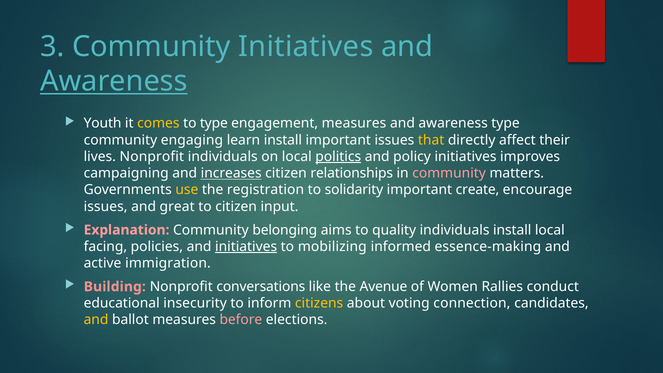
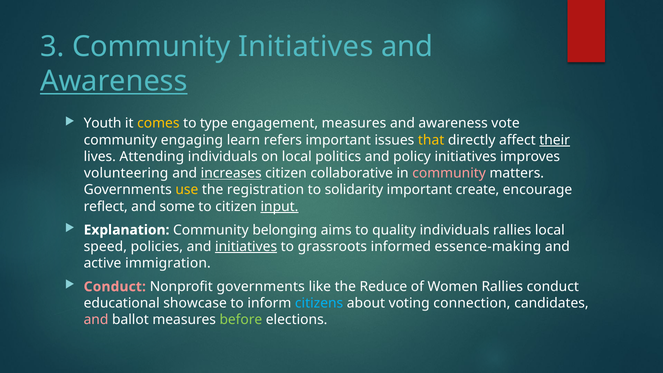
awareness type: type -> vote
learn install: install -> refers
their underline: none -> present
lives Nonprofit: Nonprofit -> Attending
politics underline: present -> none
campaigning: campaigning -> volunteering
relationships: relationships -> collaborative
issues at (106, 206): issues -> reflect
great: great -> some
input underline: none -> present
Explanation colour: pink -> white
individuals install: install -> rallies
facing: facing -> speed
mobilizing: mobilizing -> grassroots
Building at (115, 287): Building -> Conduct
Nonprofit conversations: conversations -> governments
Avenue: Avenue -> Reduce
insecurity: insecurity -> showcase
citizens colour: yellow -> light blue
and at (96, 320) colour: yellow -> pink
before colour: pink -> light green
